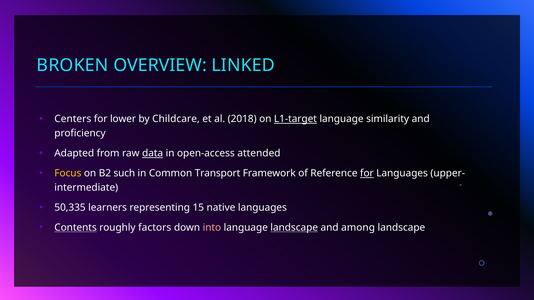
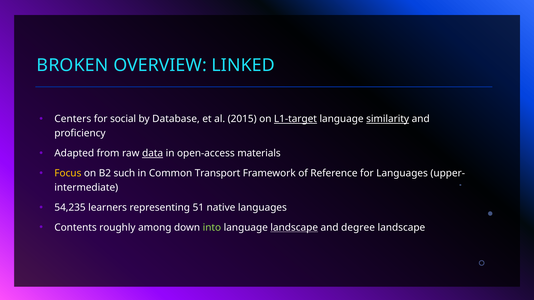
lower: lower -> social
Childcare: Childcare -> Database
2018: 2018 -> 2015
similarity underline: none -> present
attended: attended -> materials
for at (367, 173) underline: present -> none
50,335: 50,335 -> 54,235
15: 15 -> 51
Contents underline: present -> none
factors: factors -> among
into colour: pink -> light green
among: among -> degree
